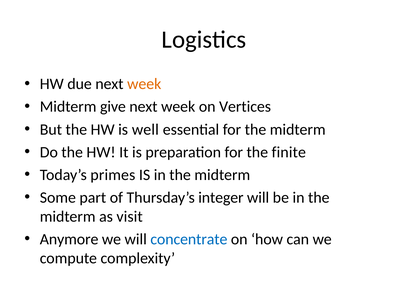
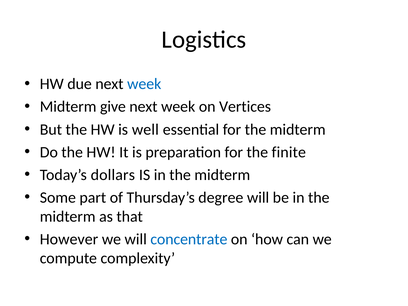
week at (144, 84) colour: orange -> blue
primes: primes -> dollars
integer: integer -> degree
visit: visit -> that
Anymore: Anymore -> However
